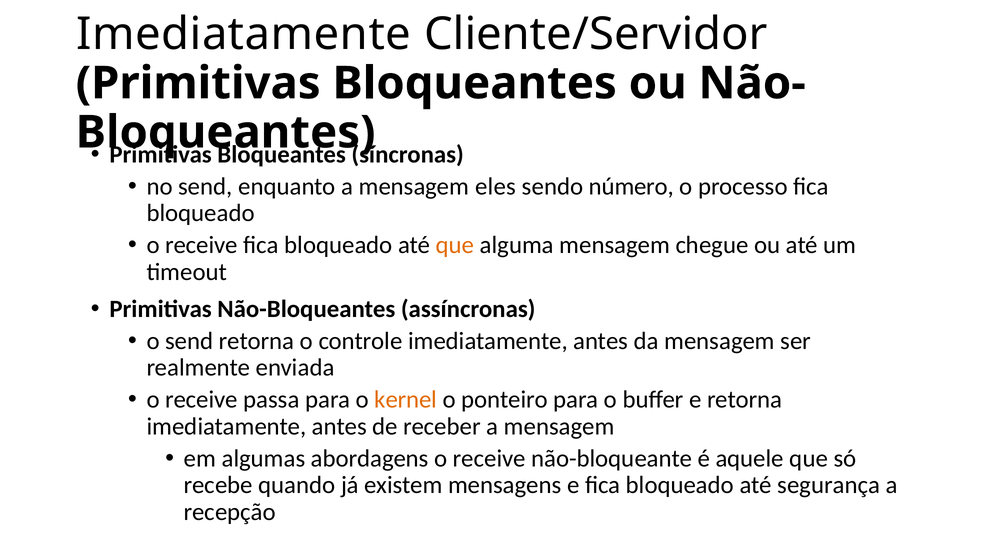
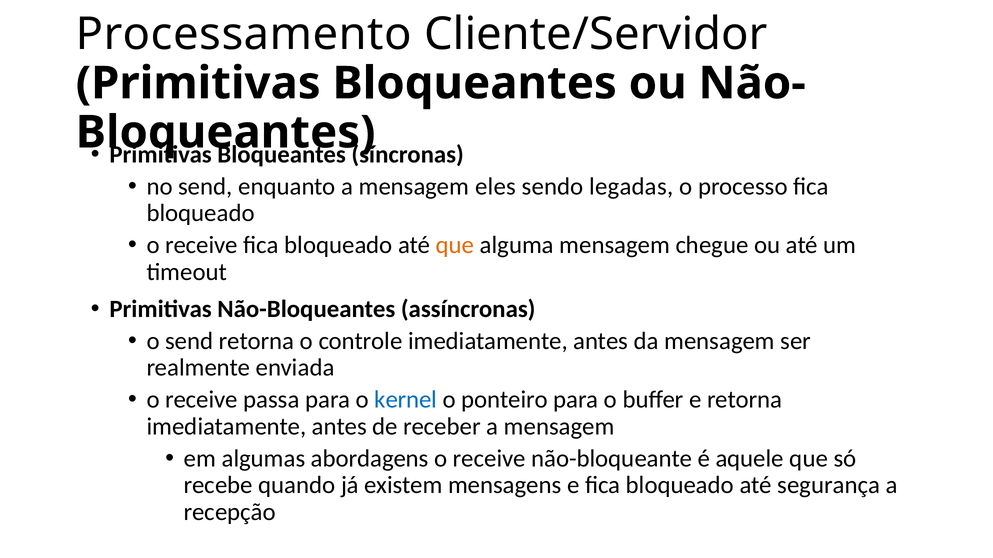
Imediatamente at (244, 34): Imediatamente -> Processamento
número: número -> legadas
kernel colour: orange -> blue
